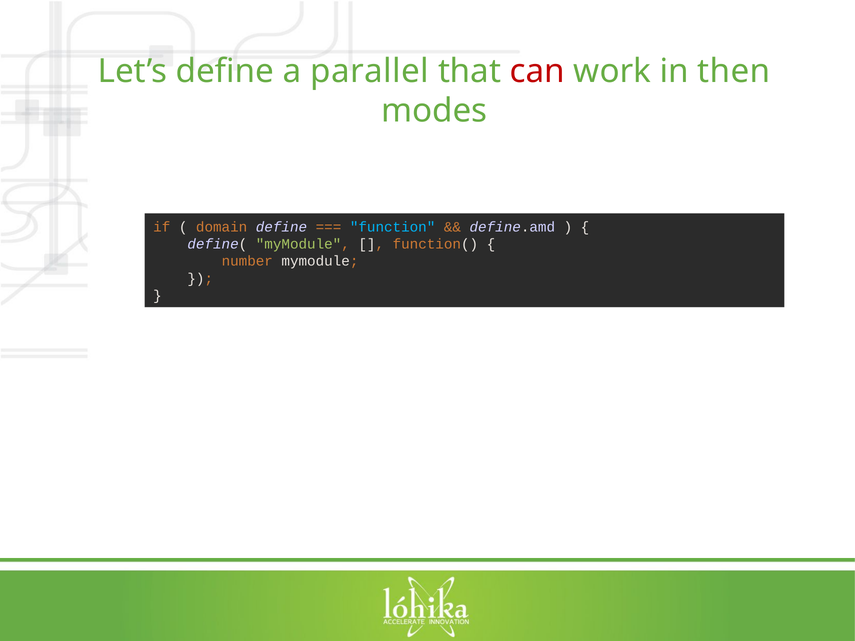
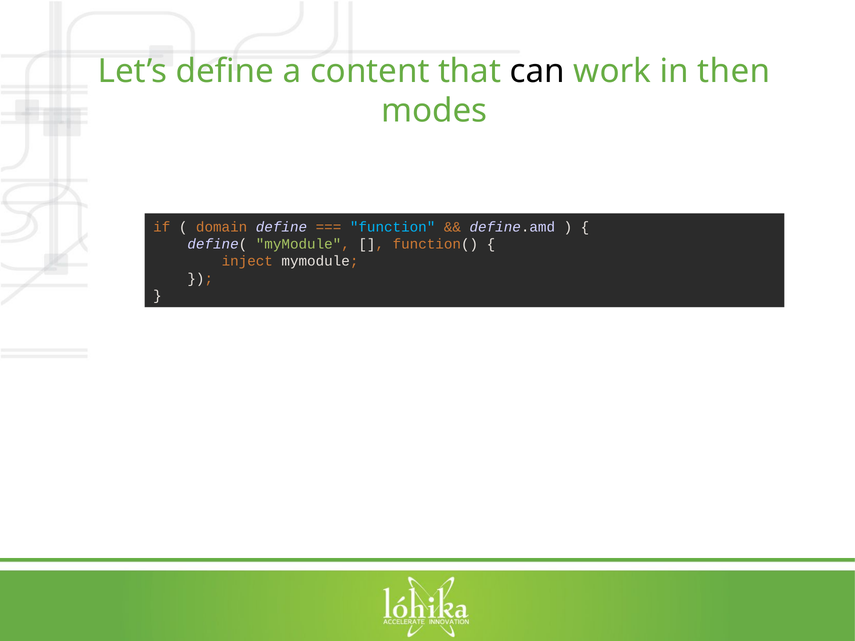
parallel: parallel -> content
can colour: red -> black
number: number -> inject
